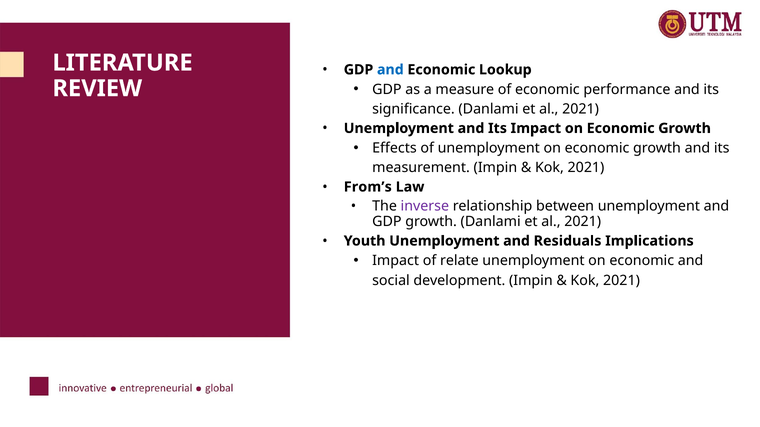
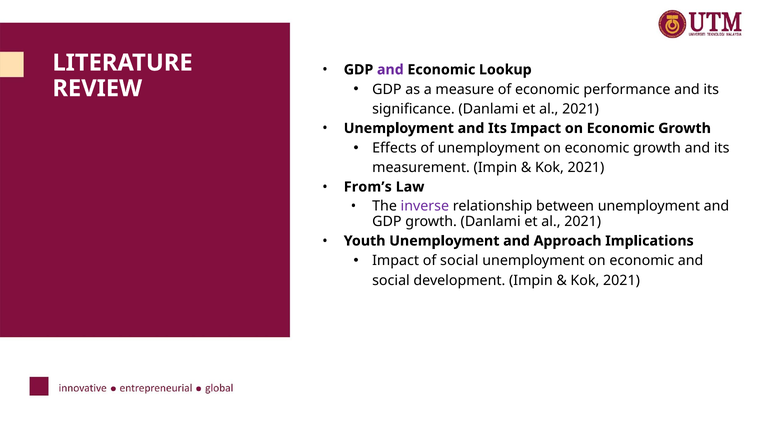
and at (390, 70) colour: blue -> purple
Residuals: Residuals -> Approach
of relate: relate -> social
